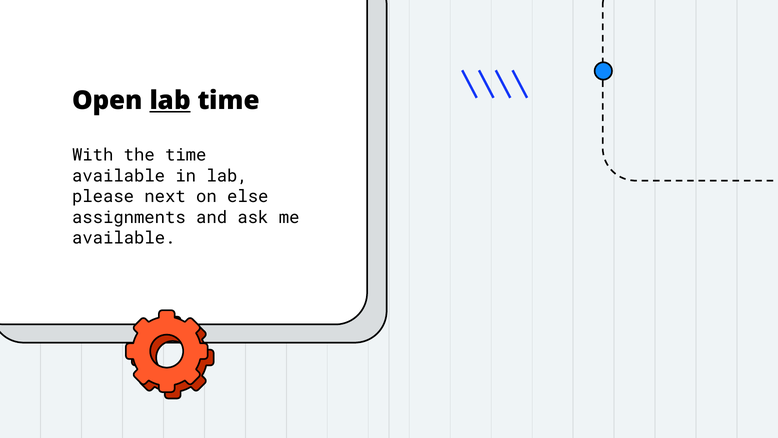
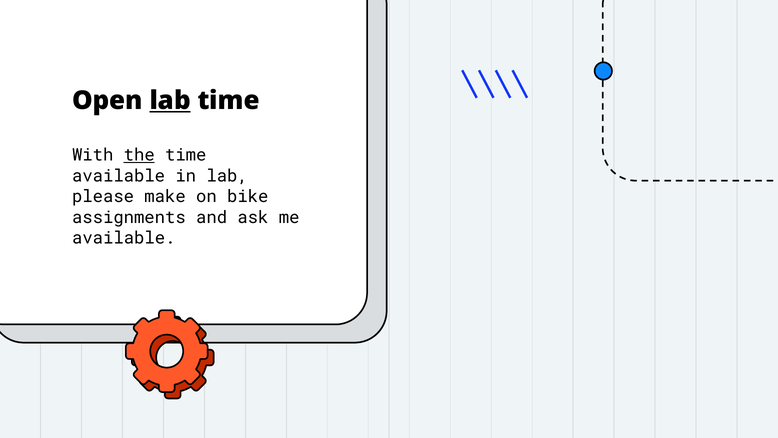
the underline: none -> present
next: next -> make
else: else -> bike
